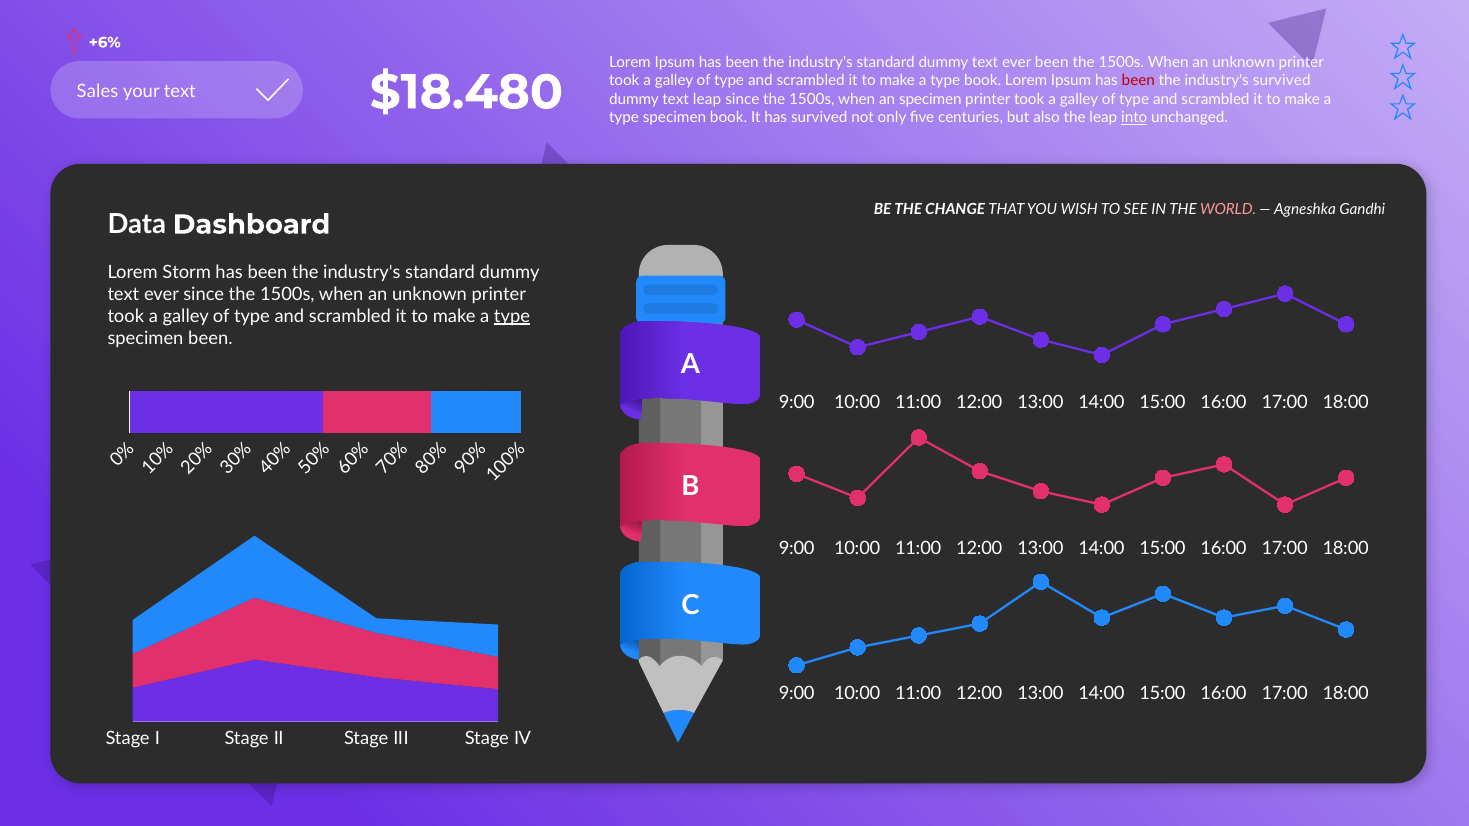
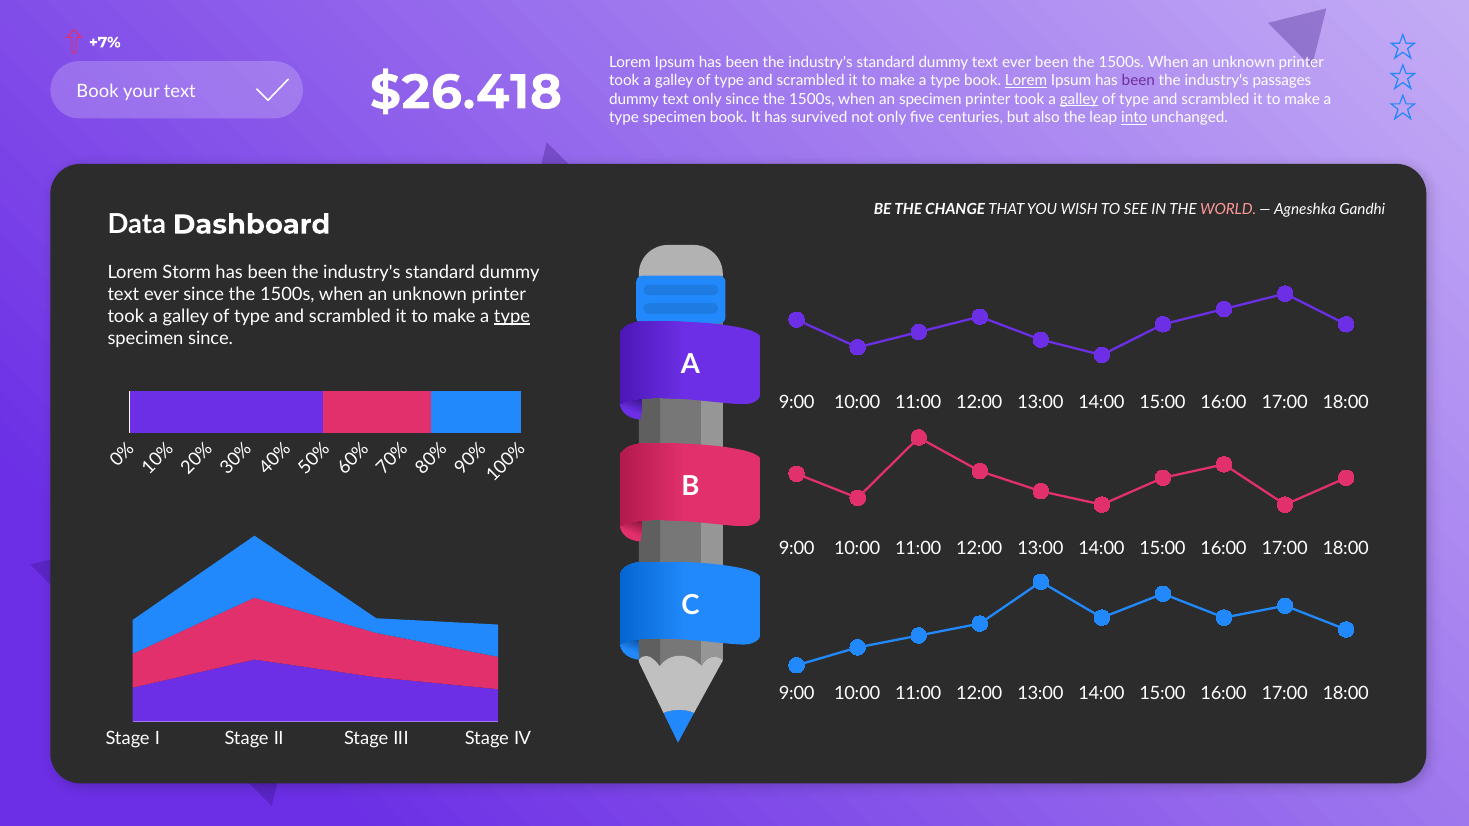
+6%: +6% -> +7%
Lorem at (1026, 81) underline: none -> present
been at (1138, 81) colour: red -> purple
industry's survived: survived -> passages
Sales at (98, 91): Sales -> Book
$18.480: $18.480 -> $26.418
text leap: leap -> only
galley at (1079, 99) underline: none -> present
specimen been: been -> since
